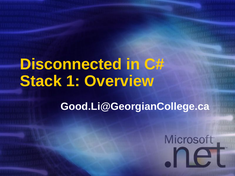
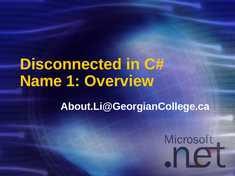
Stack: Stack -> Name
Good.Li@GeorgianCollege.ca: Good.Li@GeorgianCollege.ca -> About.Li@GeorgianCollege.ca
